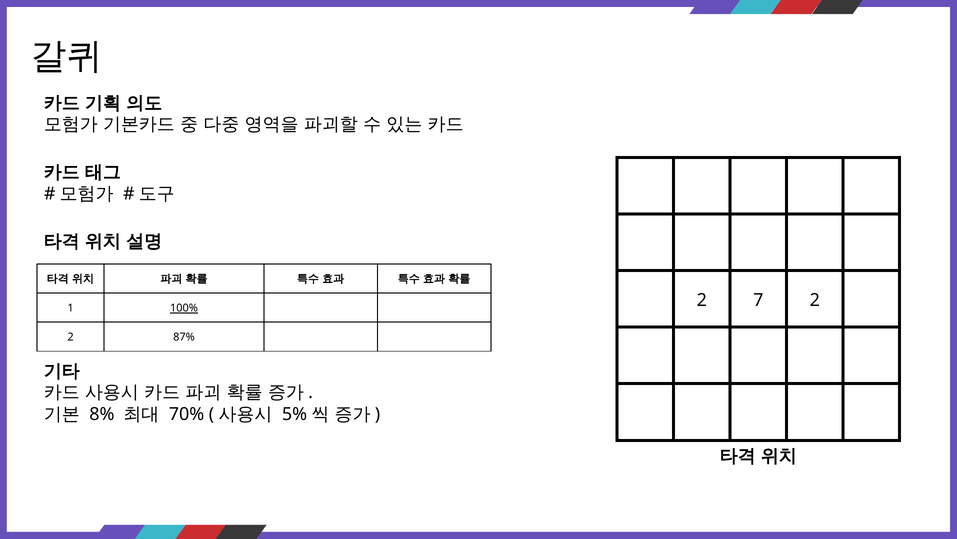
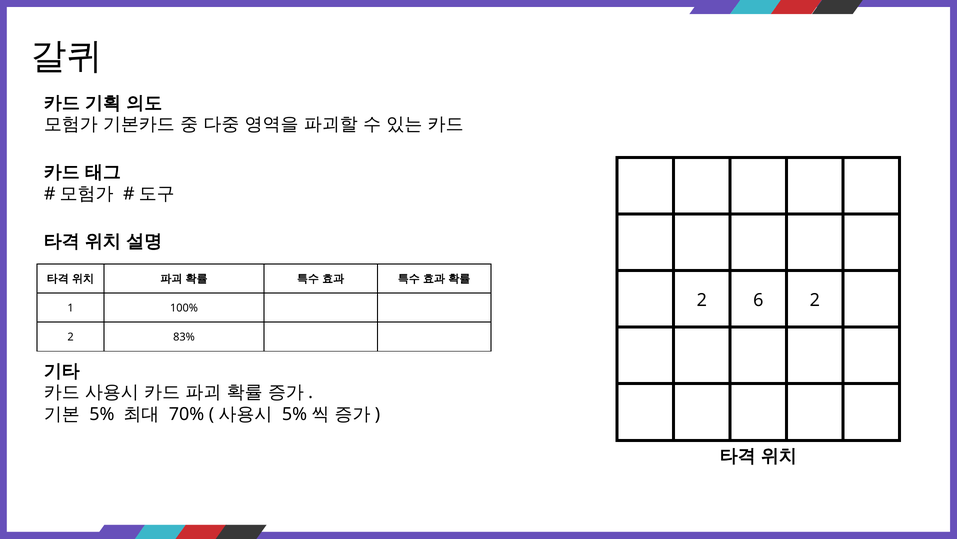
7: 7 -> 6
100% underline: present -> none
87%: 87% -> 83%
8%: 8% -> 5%
